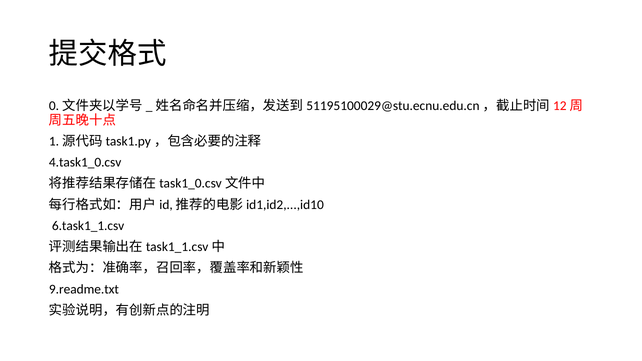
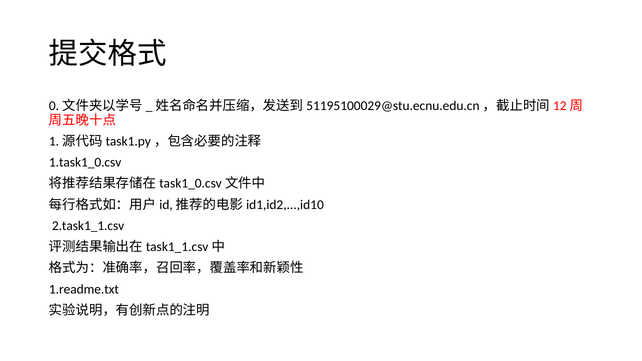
4.task1_0.csv: 4.task1_0.csv -> 1.task1_0.csv
6.task1_1.csv: 6.task1_1.csv -> 2.task1_1.csv
9.readme.txt: 9.readme.txt -> 1.readme.txt
